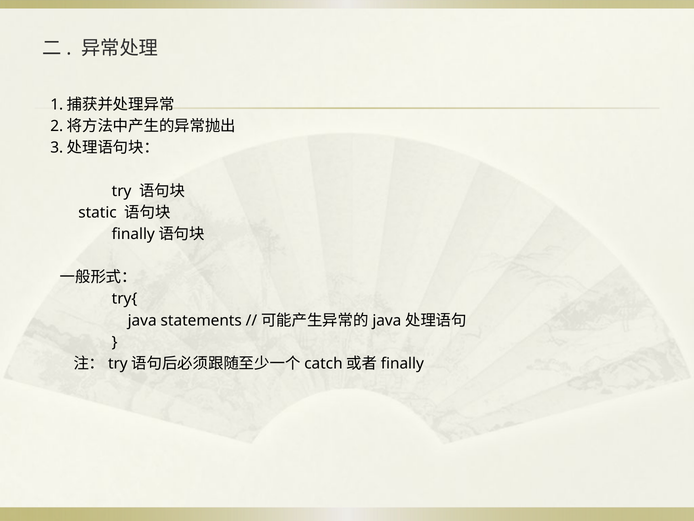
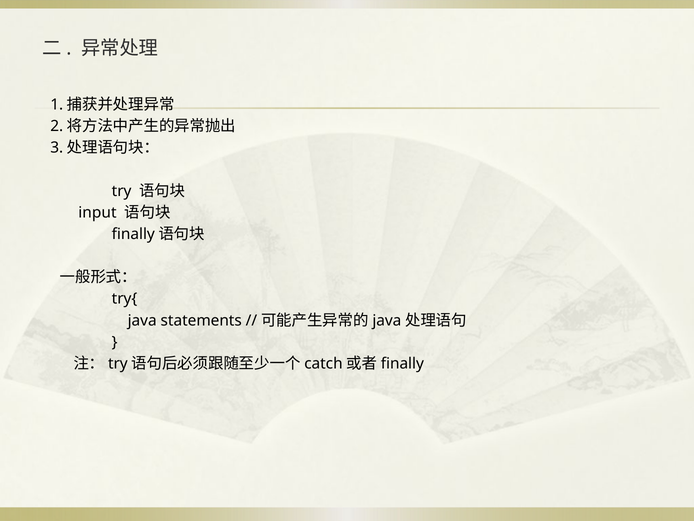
static: static -> input
